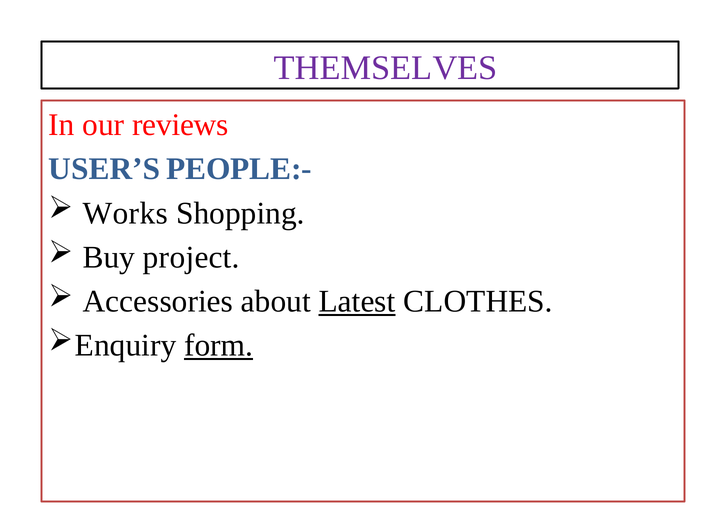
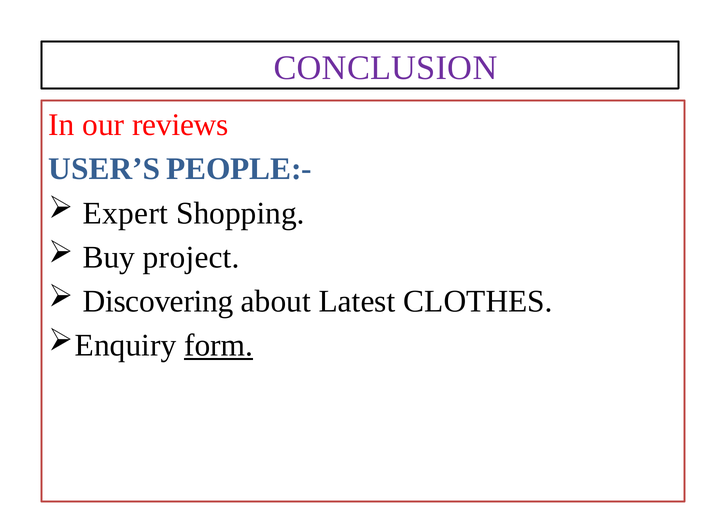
THEMSELVES: THEMSELVES -> CONCLUSION
Works: Works -> Expert
Accessories: Accessories -> Discovering
Latest underline: present -> none
